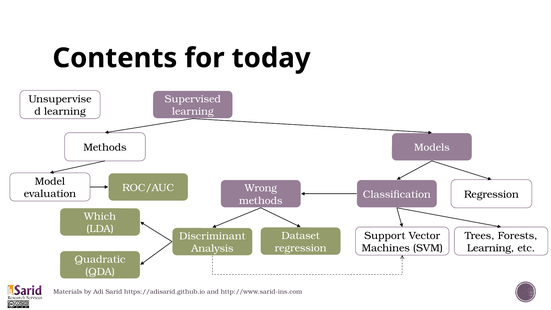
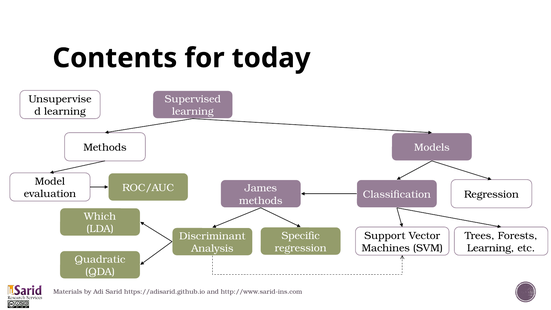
Wrong: Wrong -> James
Dataset: Dataset -> Specific
